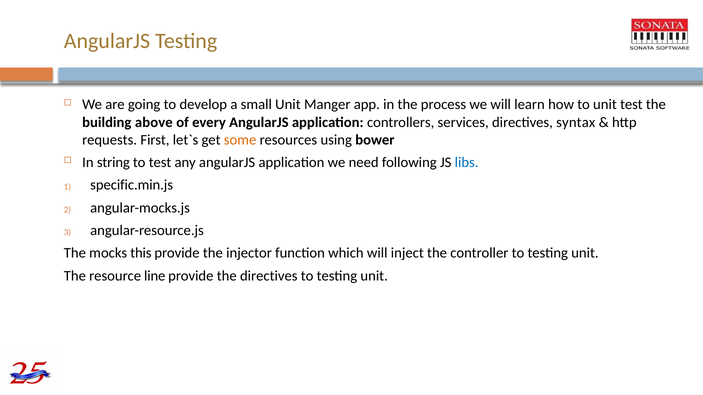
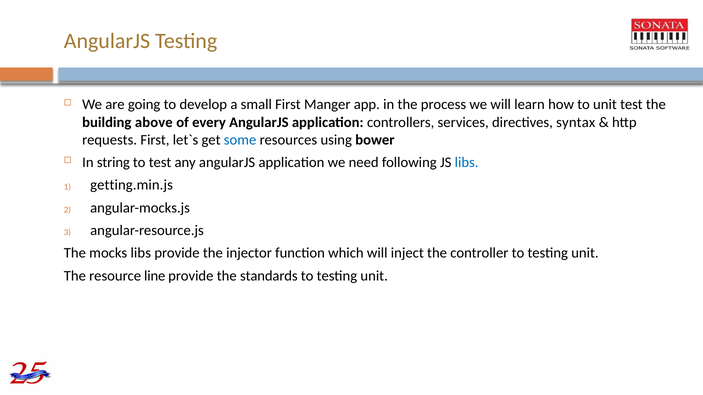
small Unit: Unit -> First
some colour: orange -> blue
specific.min.js: specific.min.js -> getting.min.js
mocks this: this -> libs
the directives: directives -> standards
